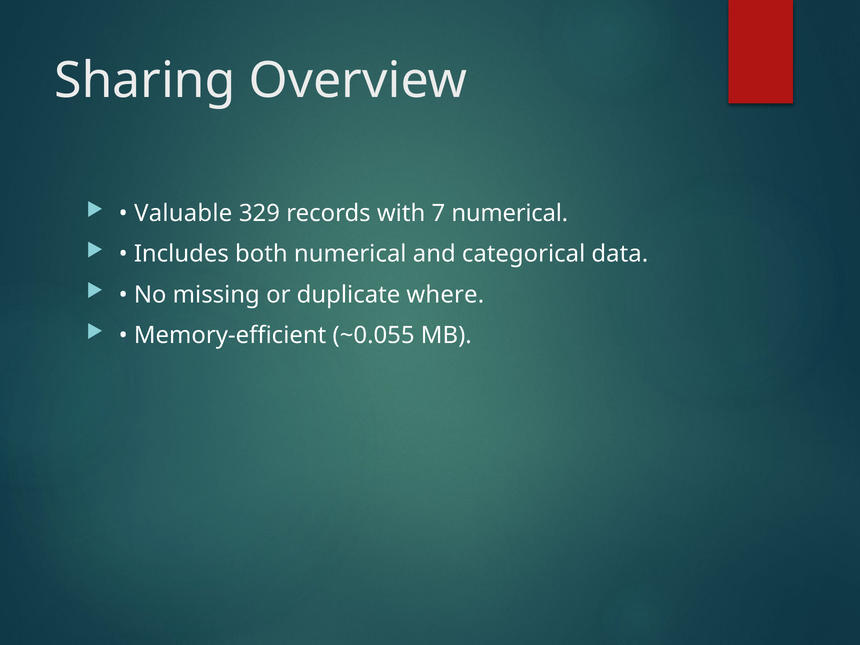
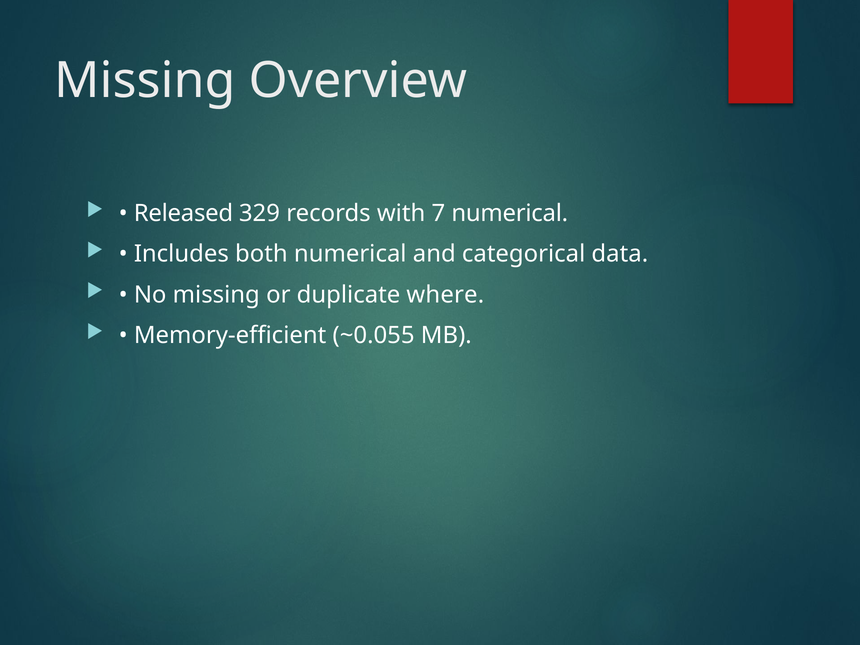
Sharing at (145, 81): Sharing -> Missing
Valuable: Valuable -> Released
